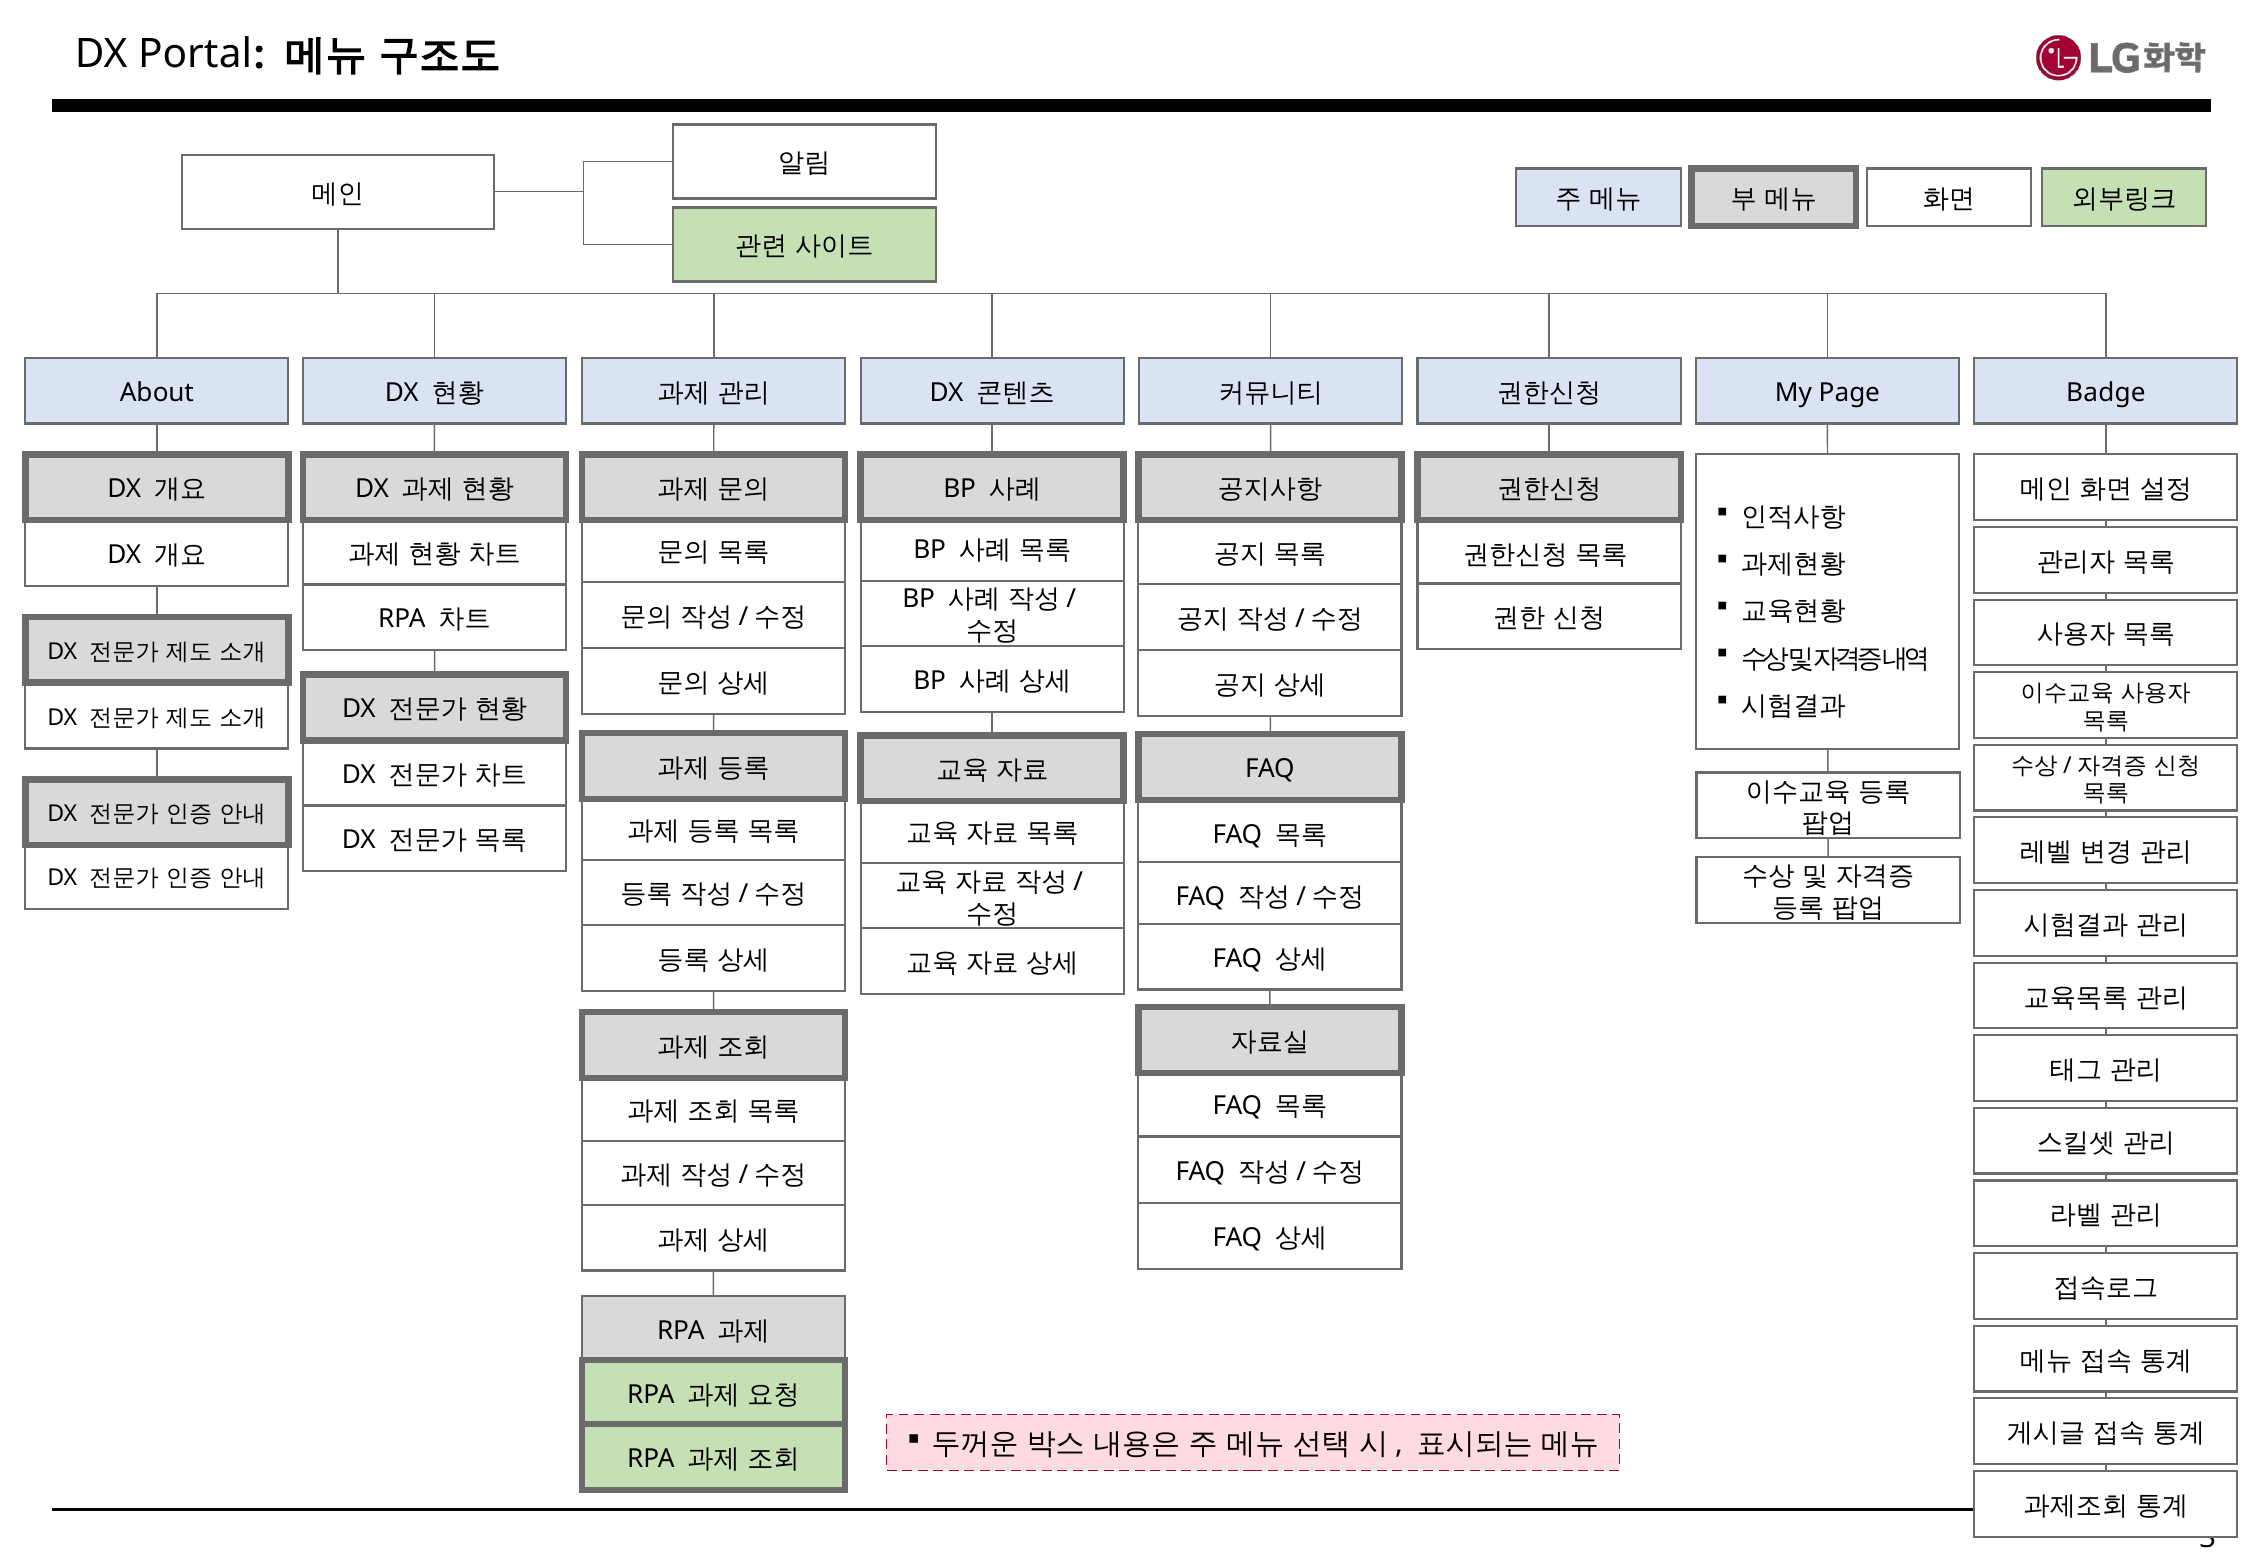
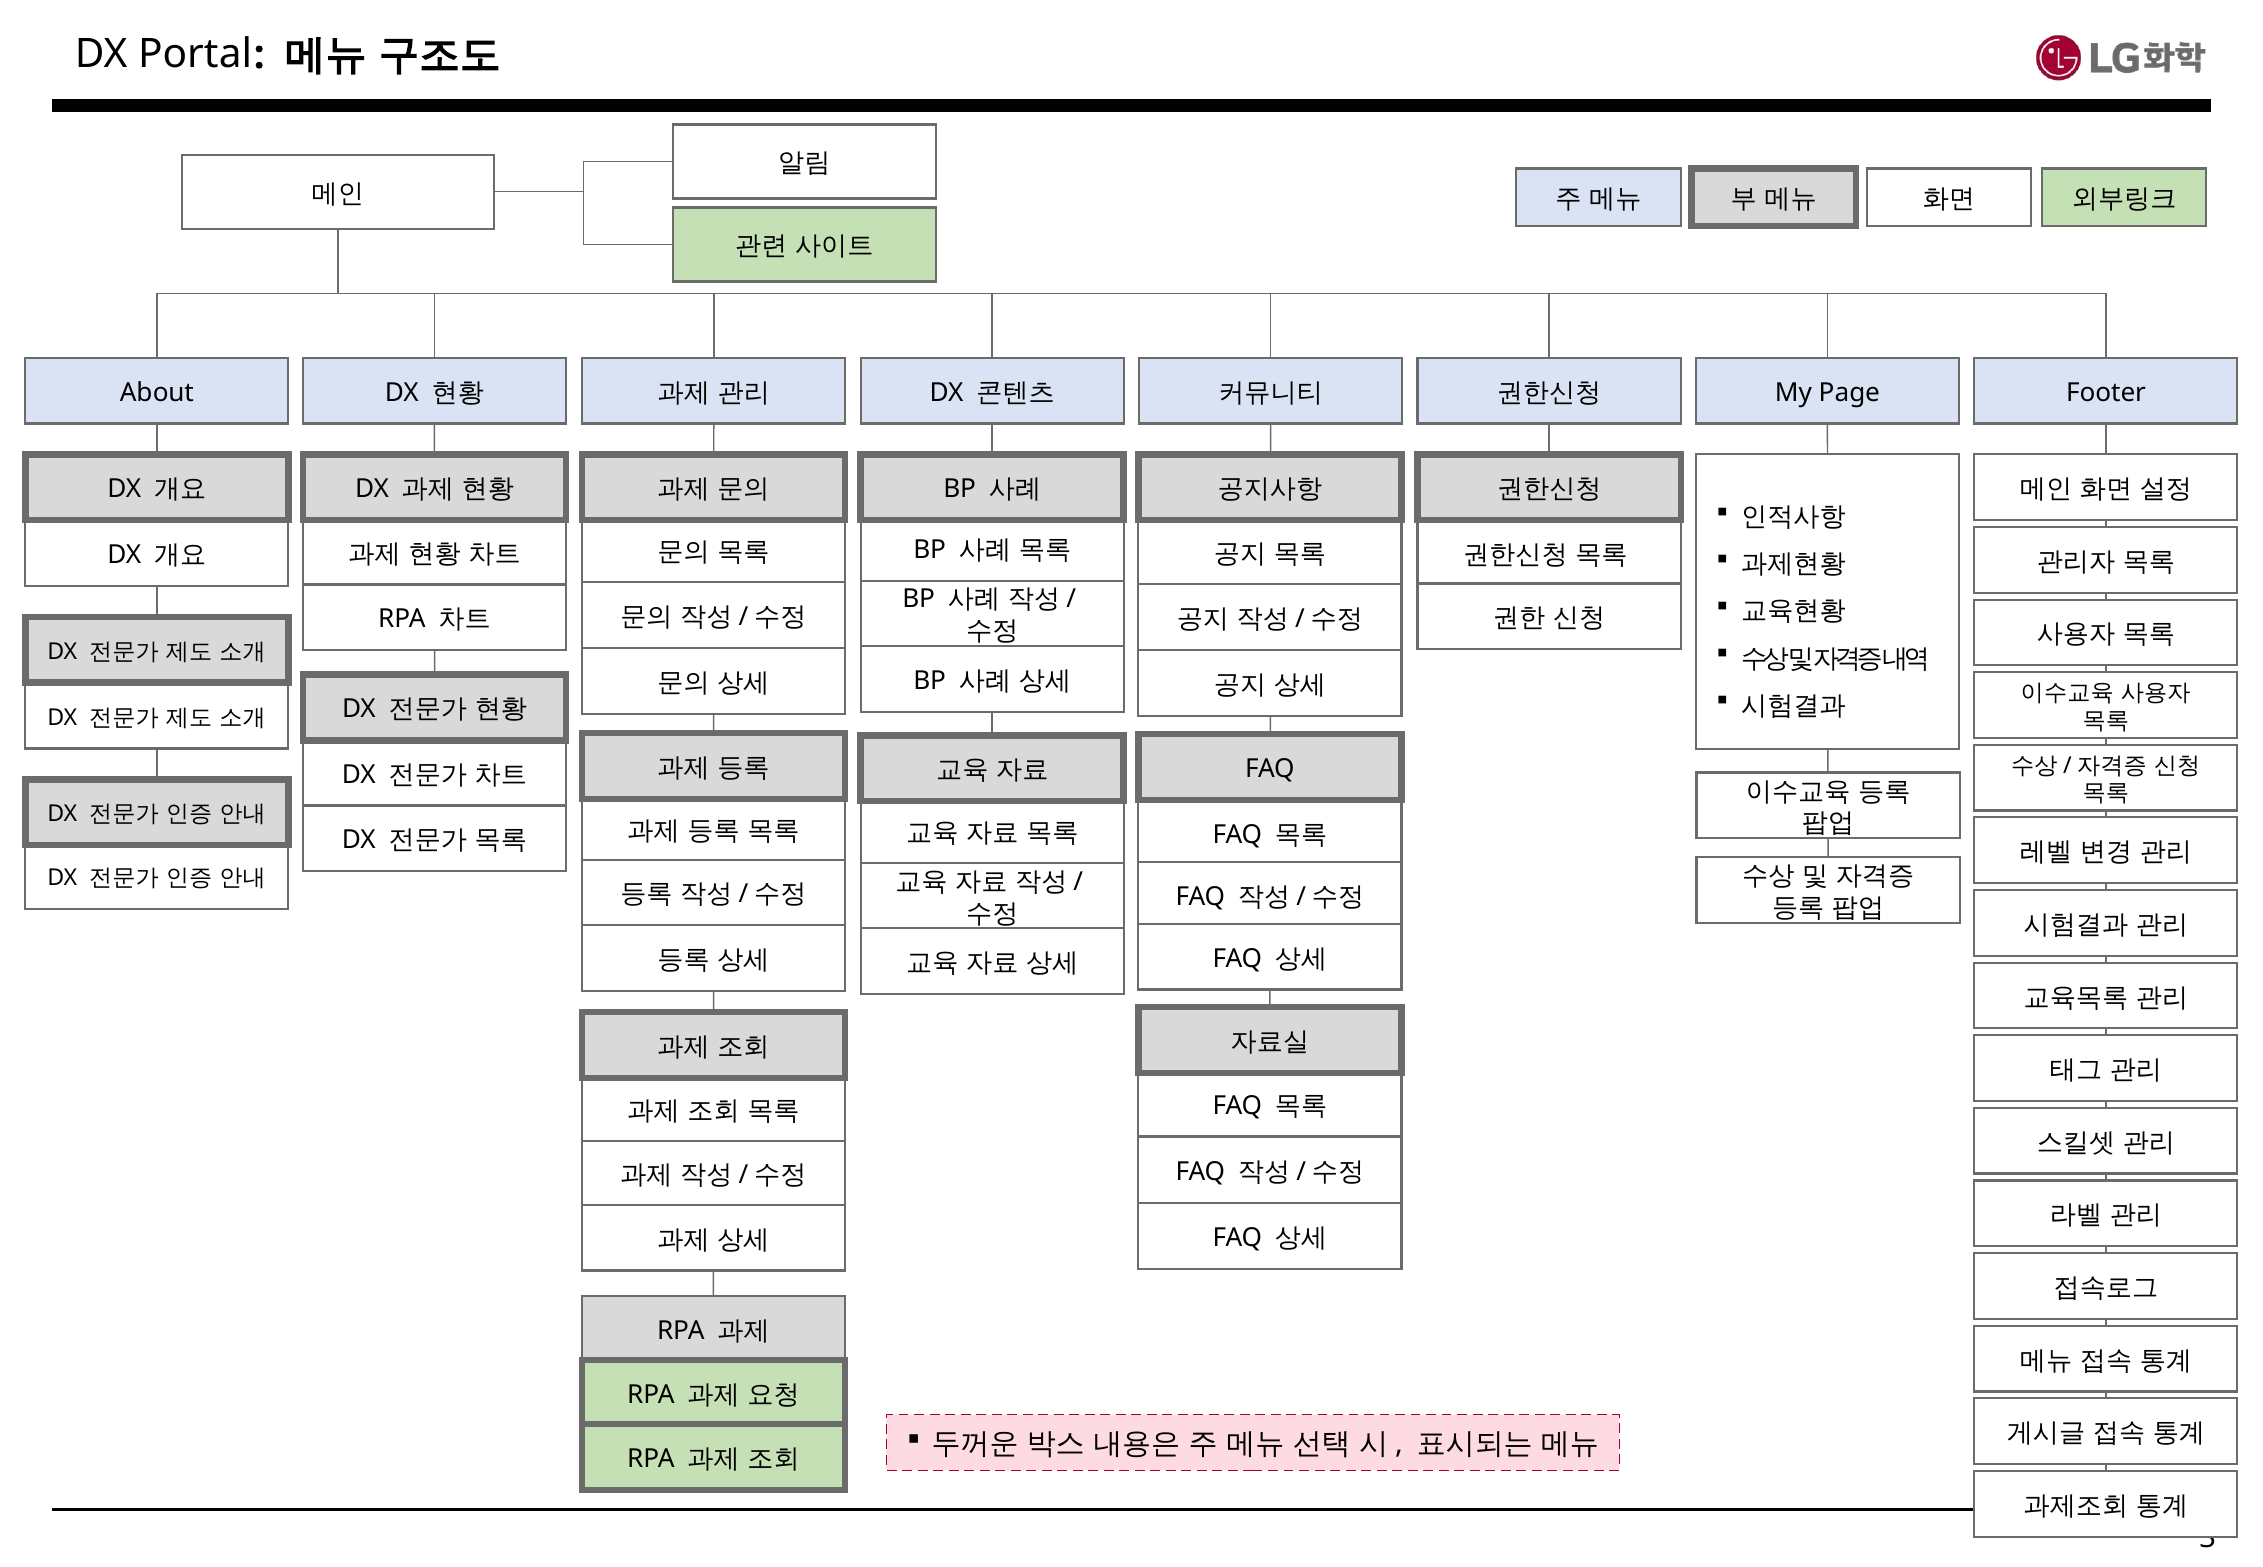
Badge: Badge -> Footer
